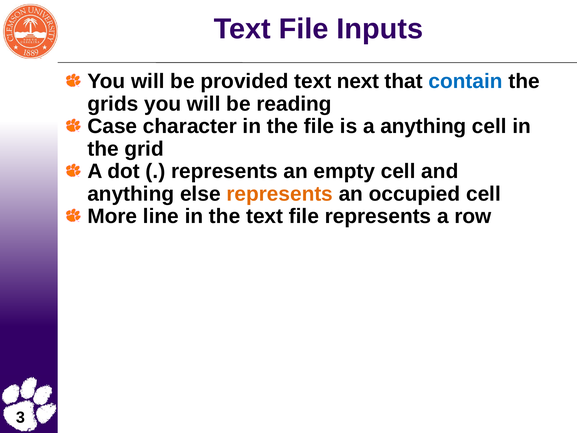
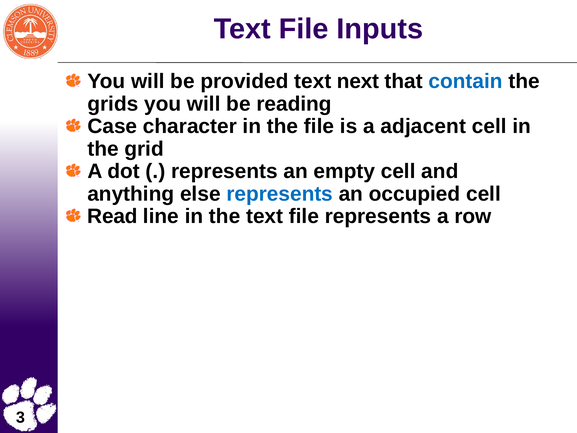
a anything: anything -> adjacent
represents at (280, 194) colour: orange -> blue
More: More -> Read
